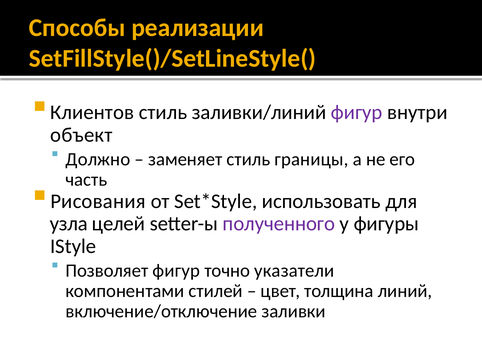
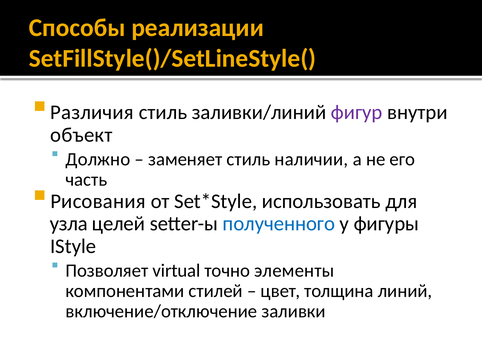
Клиентов: Клиентов -> Различия
границы: границы -> наличии
полученного colour: purple -> blue
Позволяет фигур: фигур -> virtual
указатели: указатели -> элементы
